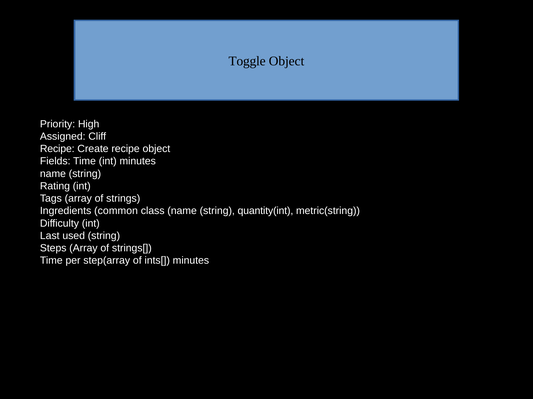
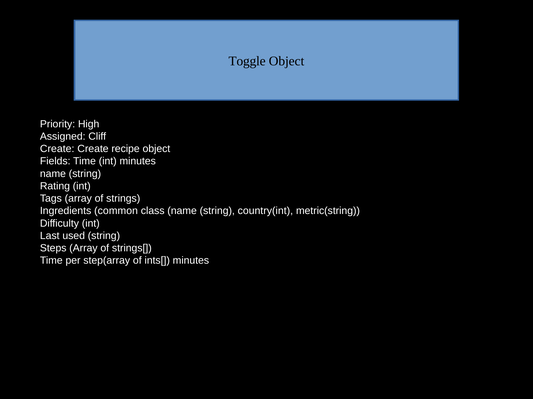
Recipe at (57, 149): Recipe -> Create
quantity(int: quantity(int -> country(int
